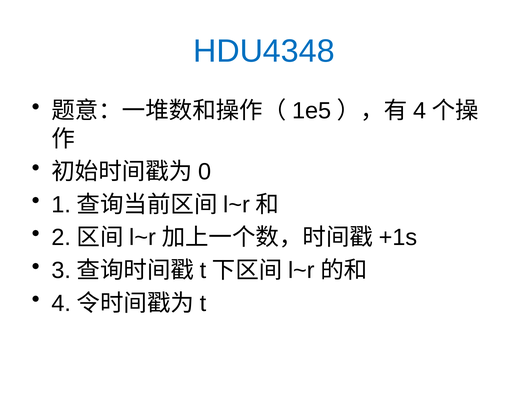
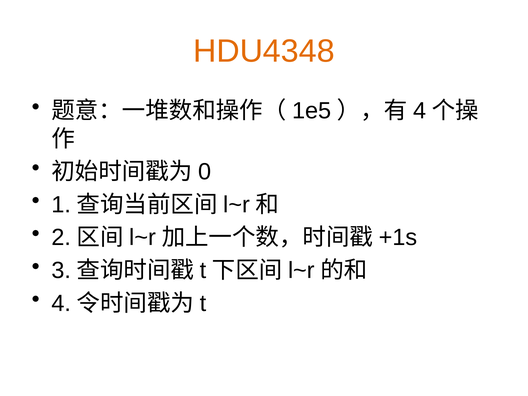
HDU4348 colour: blue -> orange
